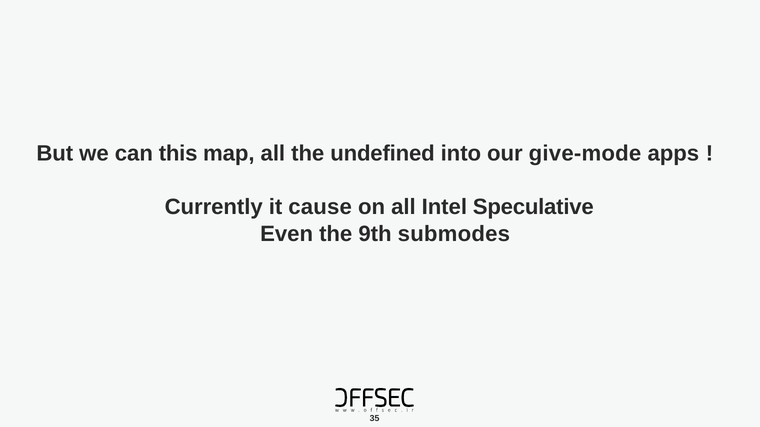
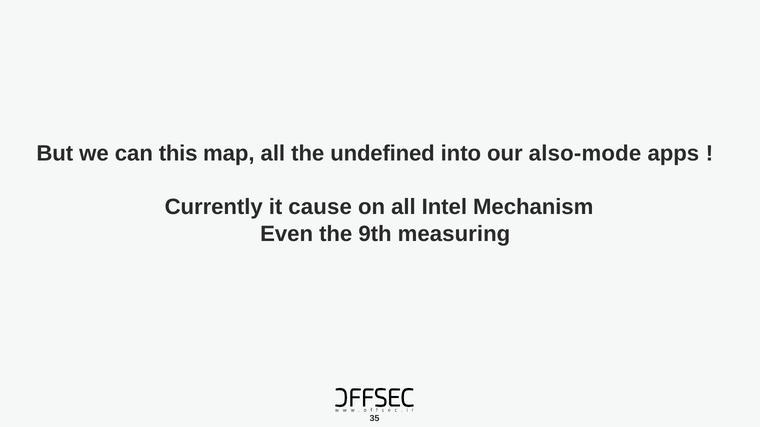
give-mode: give-mode -> also-mode
Speculative: Speculative -> Mechanism
submodes: submodes -> measuring
